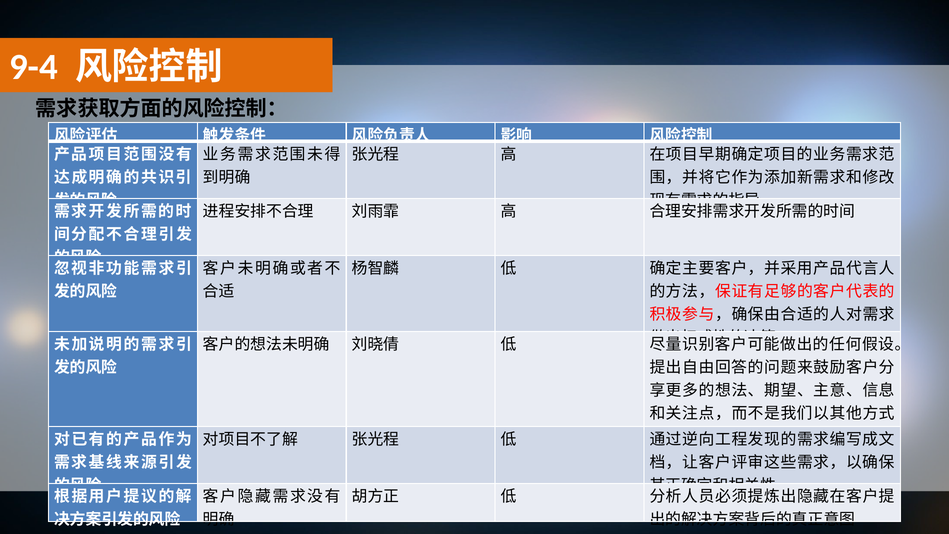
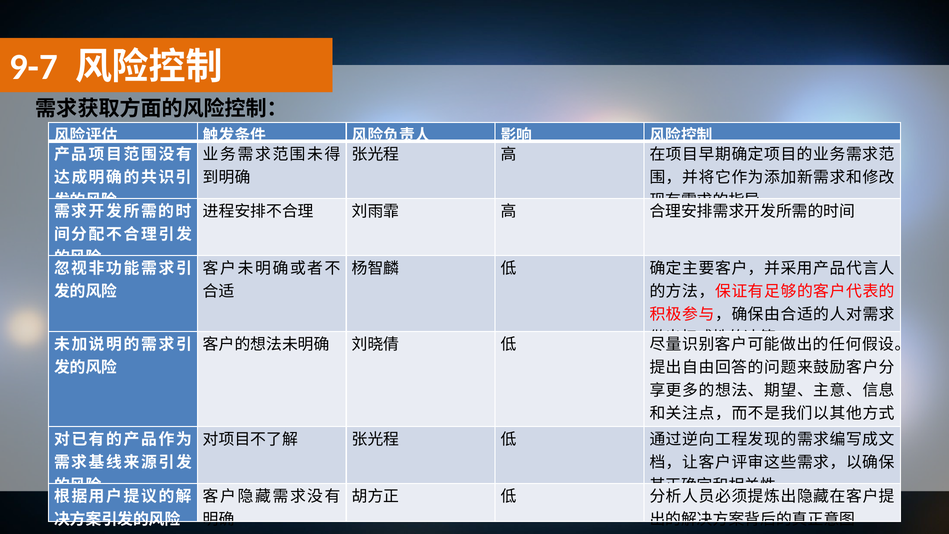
9-4: 9-4 -> 9-7
